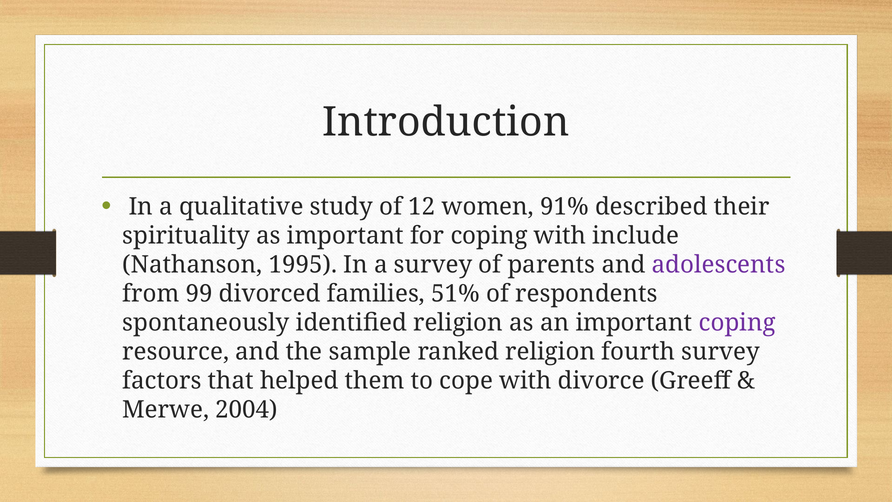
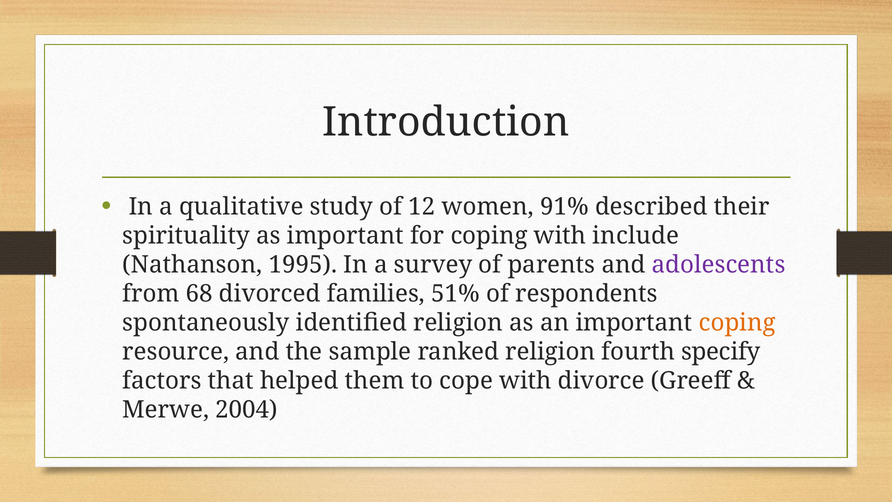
99: 99 -> 68
coping at (737, 322) colour: purple -> orange
fourth survey: survey -> specify
